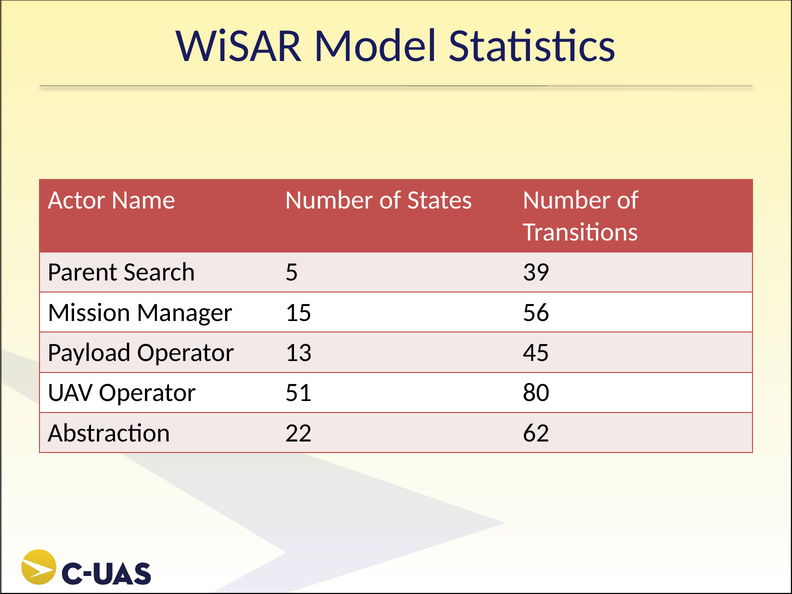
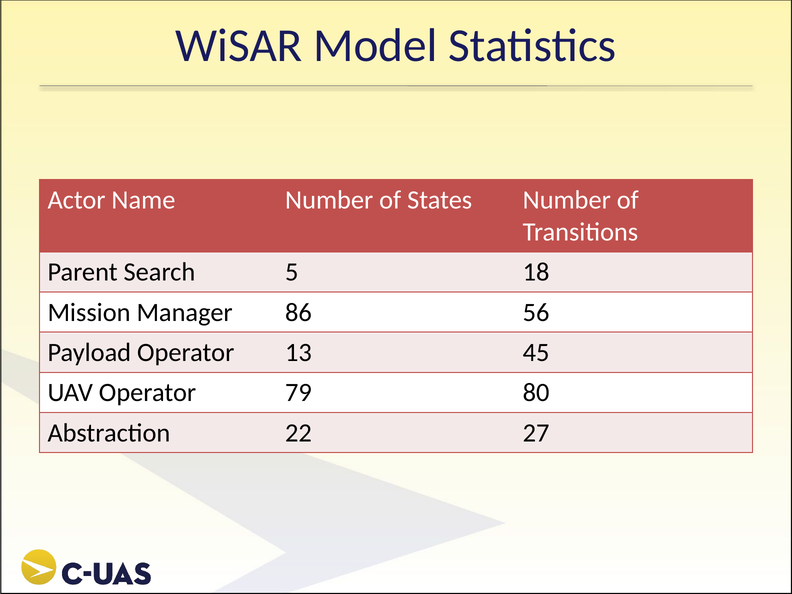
39: 39 -> 18
15: 15 -> 86
51: 51 -> 79
62: 62 -> 27
